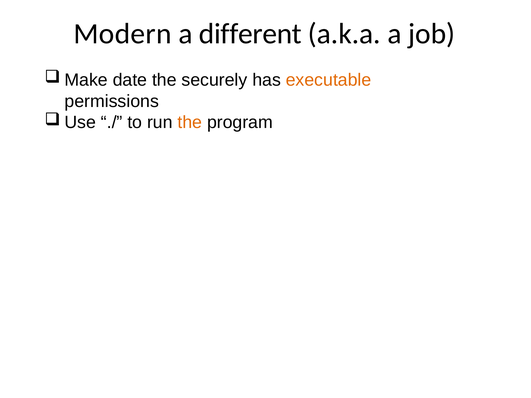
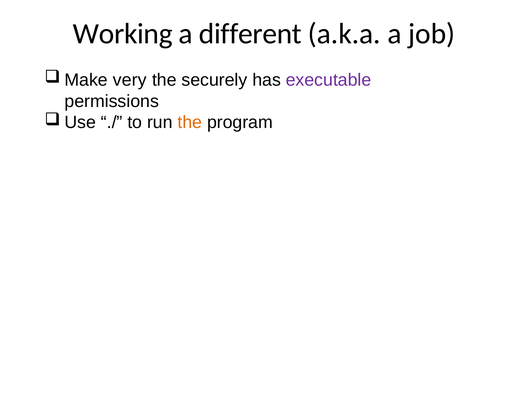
Modern: Modern -> Working
date: date -> very
executable colour: orange -> purple
